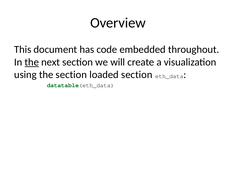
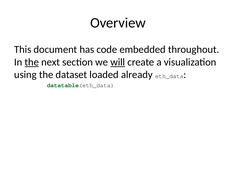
will underline: none -> present
the section: section -> dataset
loaded section: section -> already
